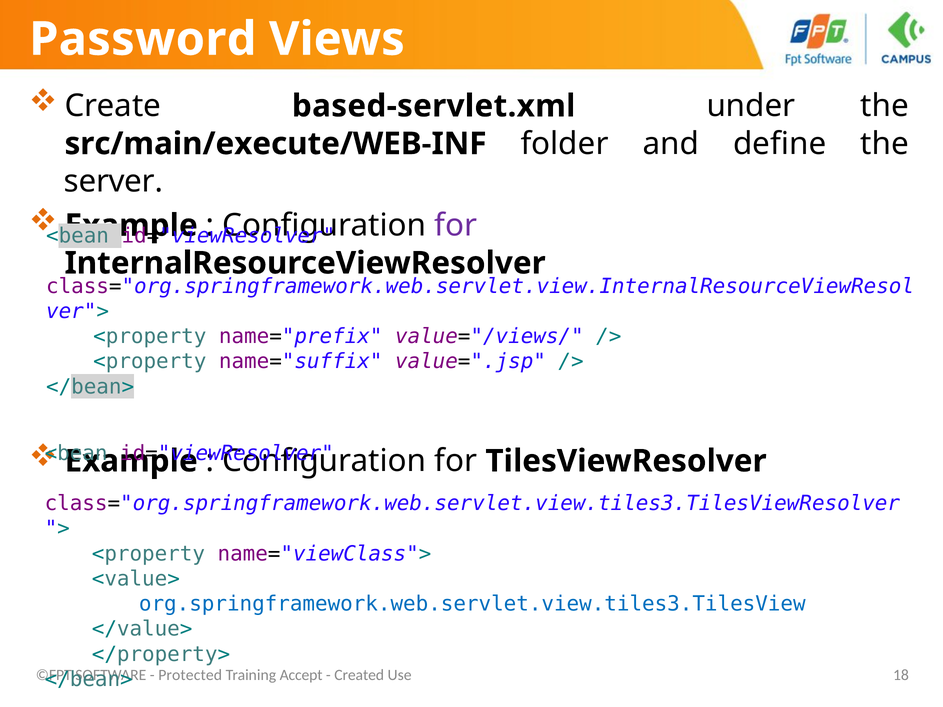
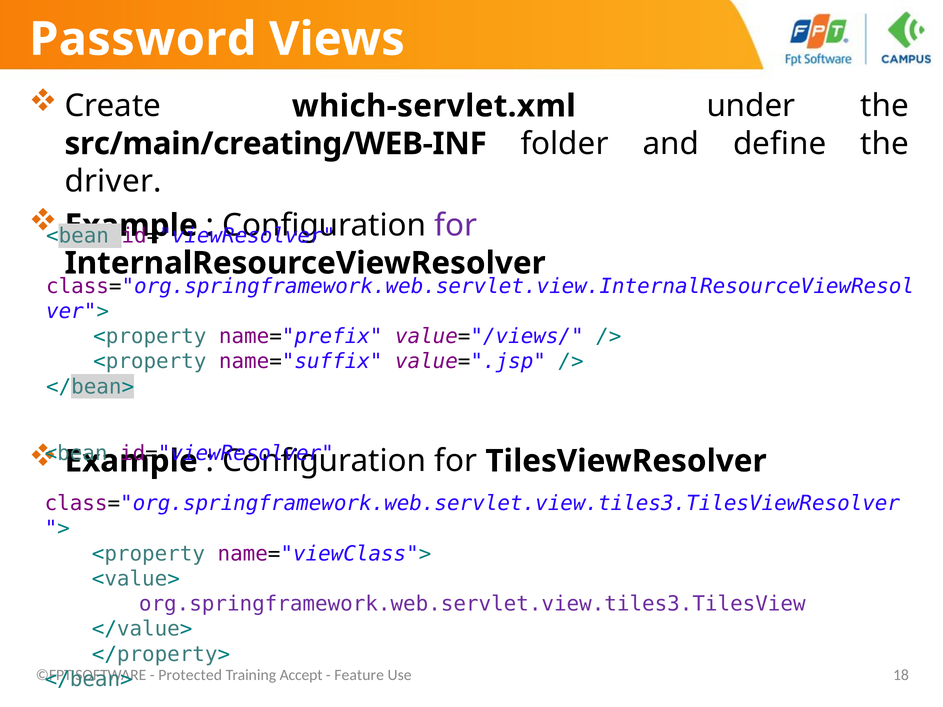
based-servlet.xml: based-servlet.xml -> which-servlet.xml
src/main/execute/WEB-INF: src/main/execute/WEB-INF -> src/main/creating/WEB-INF
server: server -> driver
org.springframework.web.servlet.view.tiles3.TilesView colour: blue -> purple
Created: Created -> Feature
